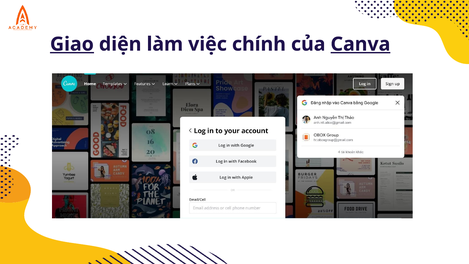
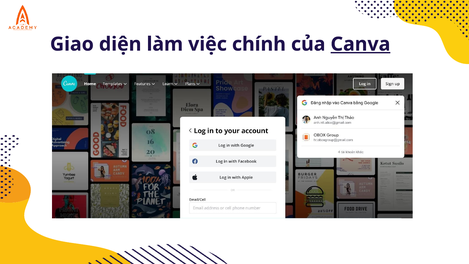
Giao underline: present -> none
